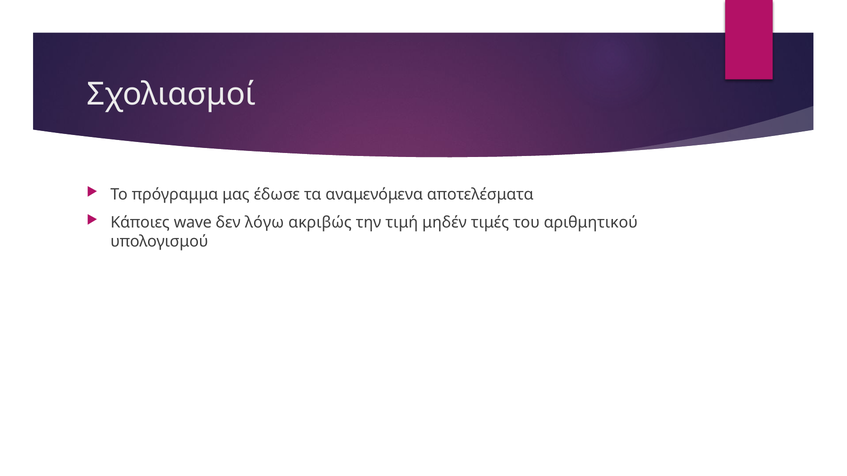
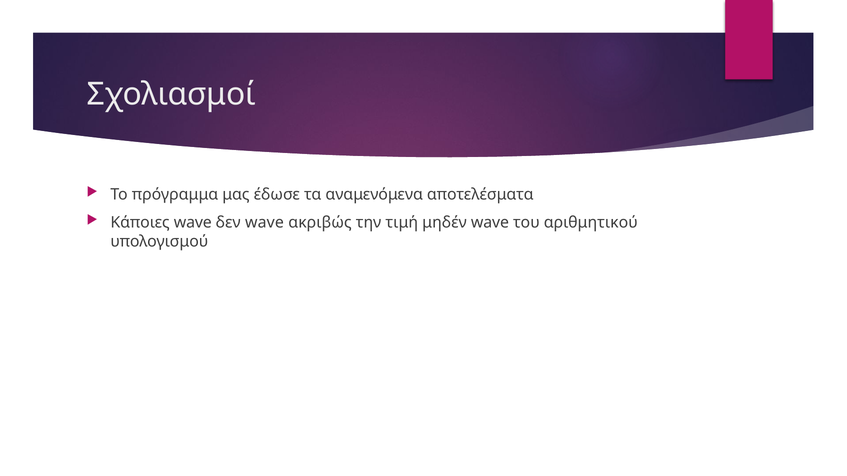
δεν λόγω: λόγω -> wave
μηδέν τιμές: τιμές -> wave
